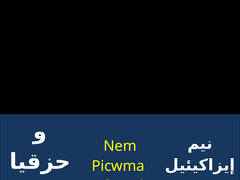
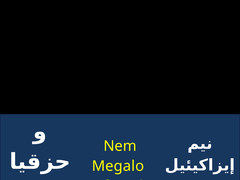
Picwma: Picwma -> Megalo
